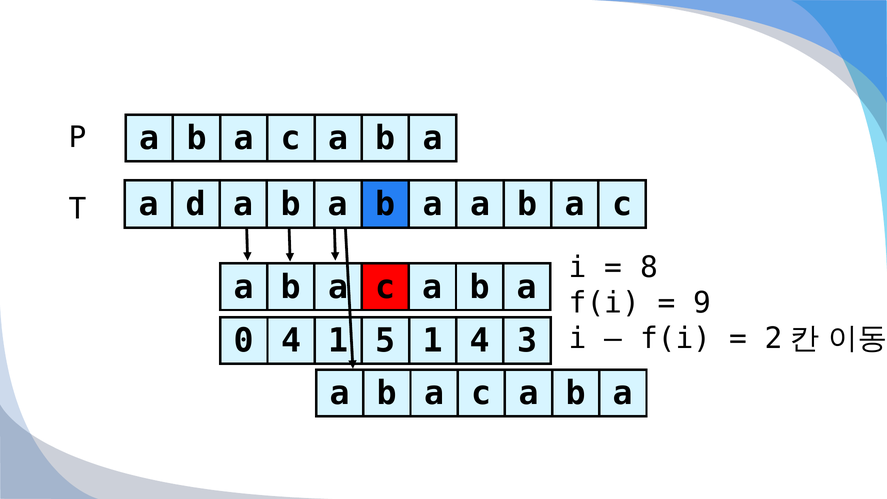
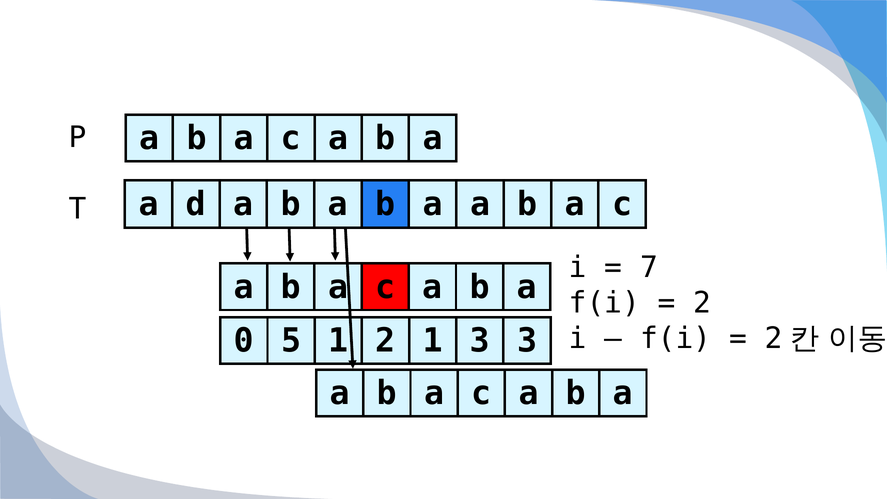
8: 8 -> 7
9 at (702, 303): 9 -> 2
0 4: 4 -> 5
5 at (386, 341): 5 -> 2
1 4: 4 -> 3
